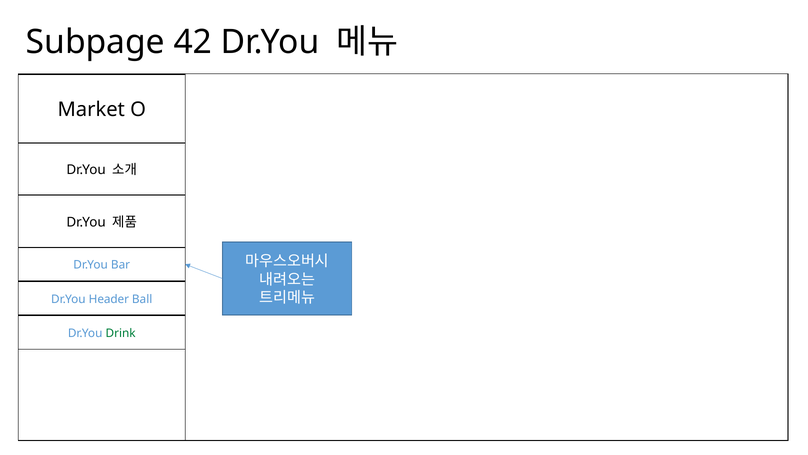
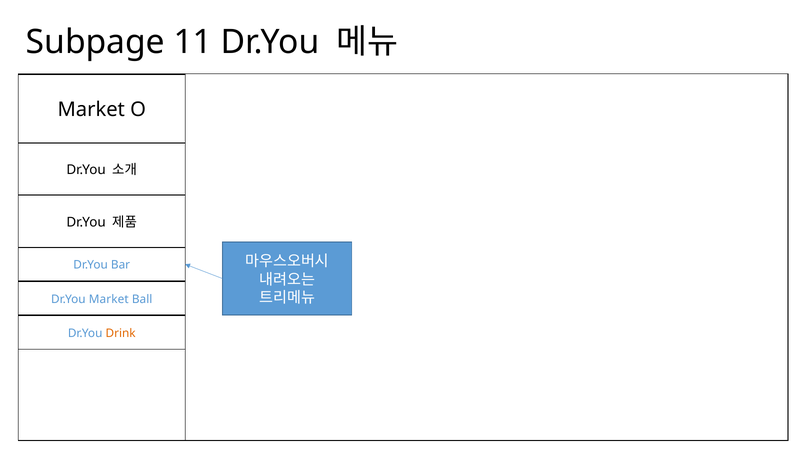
42: 42 -> 11
Dr.You Header: Header -> Market
Drink colour: green -> orange
